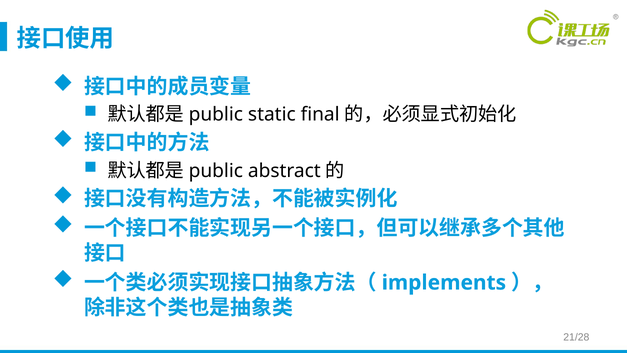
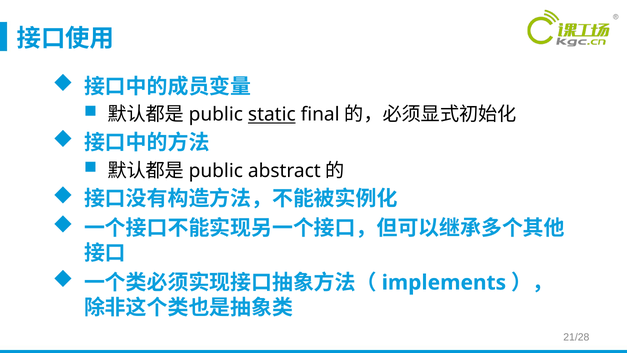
static underline: none -> present
